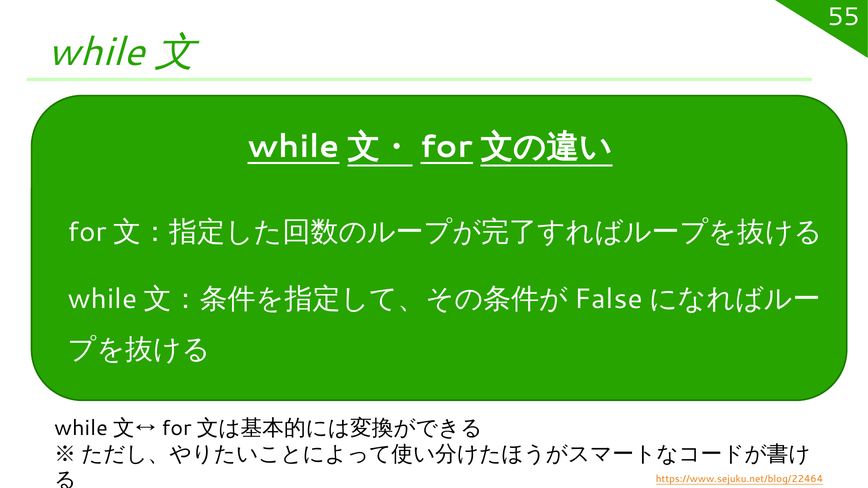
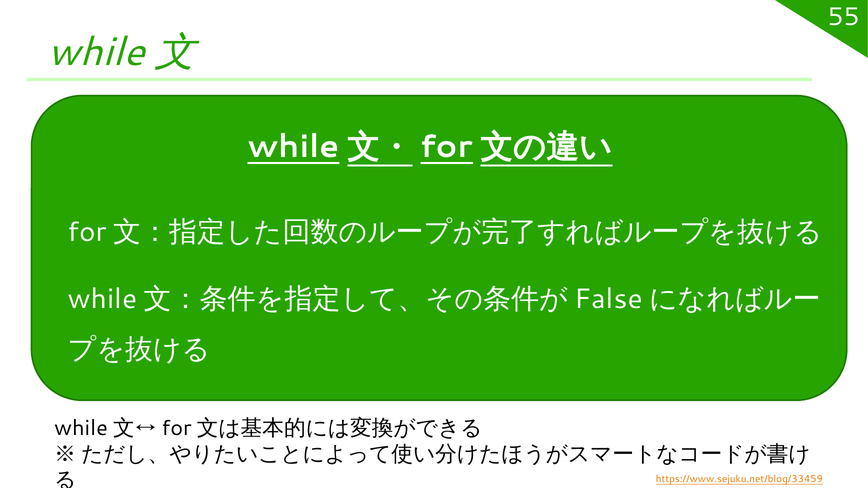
https://www.sejuku.net/blog/22464: https://www.sejuku.net/blog/22464 -> https://www.sejuku.net/blog/33459
